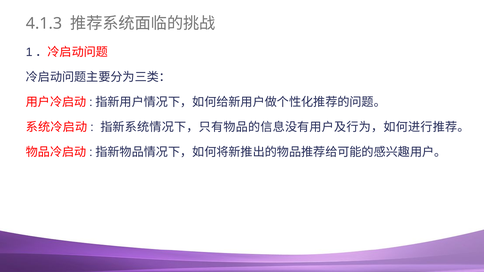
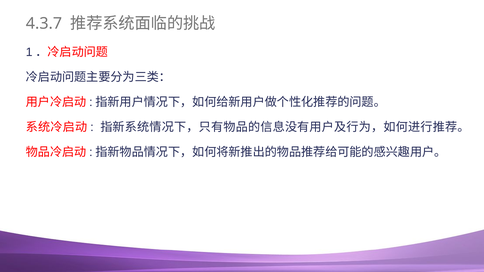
4.1.3: 4.1.3 -> 4.3.7
